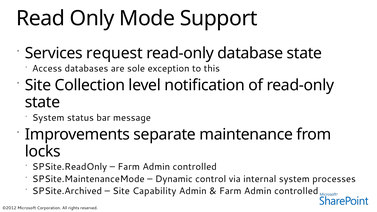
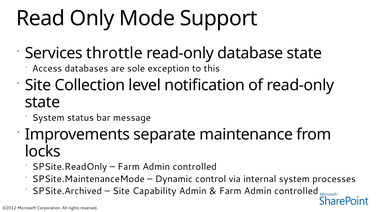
request: request -> throttle
